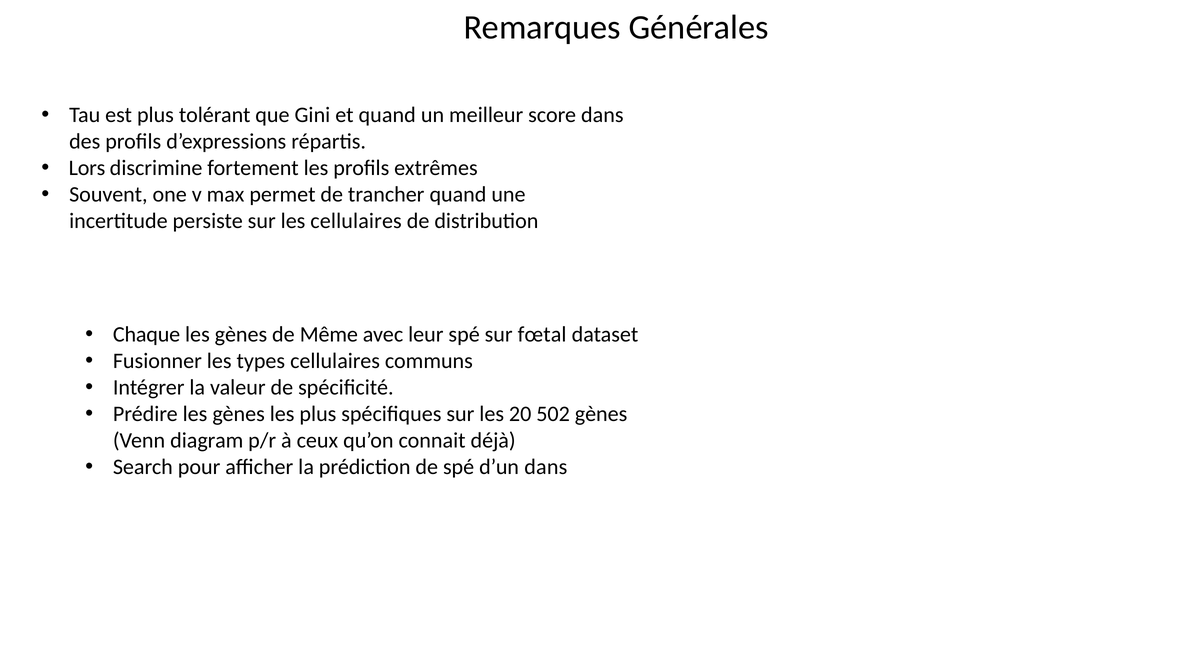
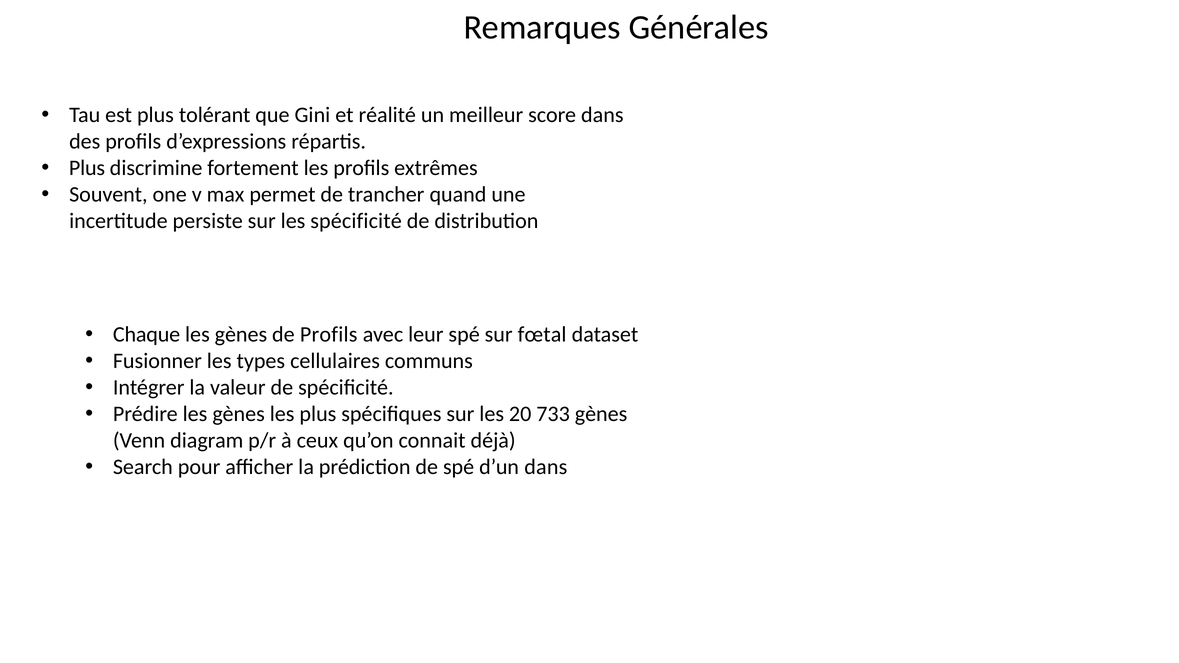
et quand: quand -> réalité
Lors at (87, 168): Lors -> Plus
les cellulaires: cellulaires -> spécificité
de Même: Même -> Profils
502: 502 -> 733
